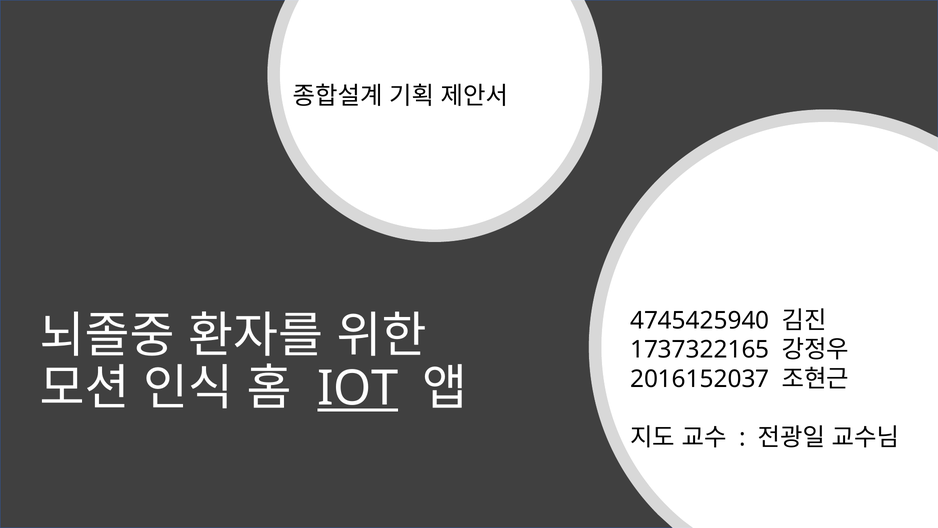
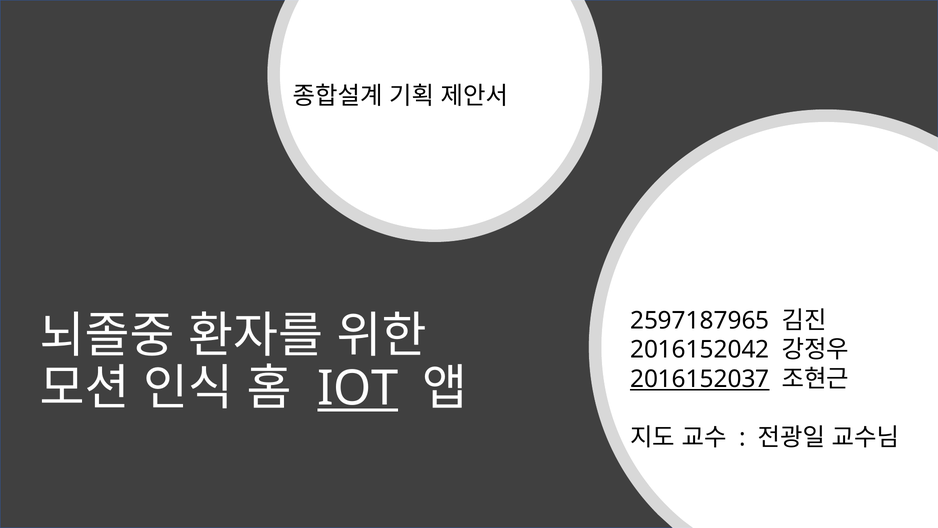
4745425940: 4745425940 -> 2597187965
1737322165: 1737322165 -> 2016152042
2016152037 underline: none -> present
